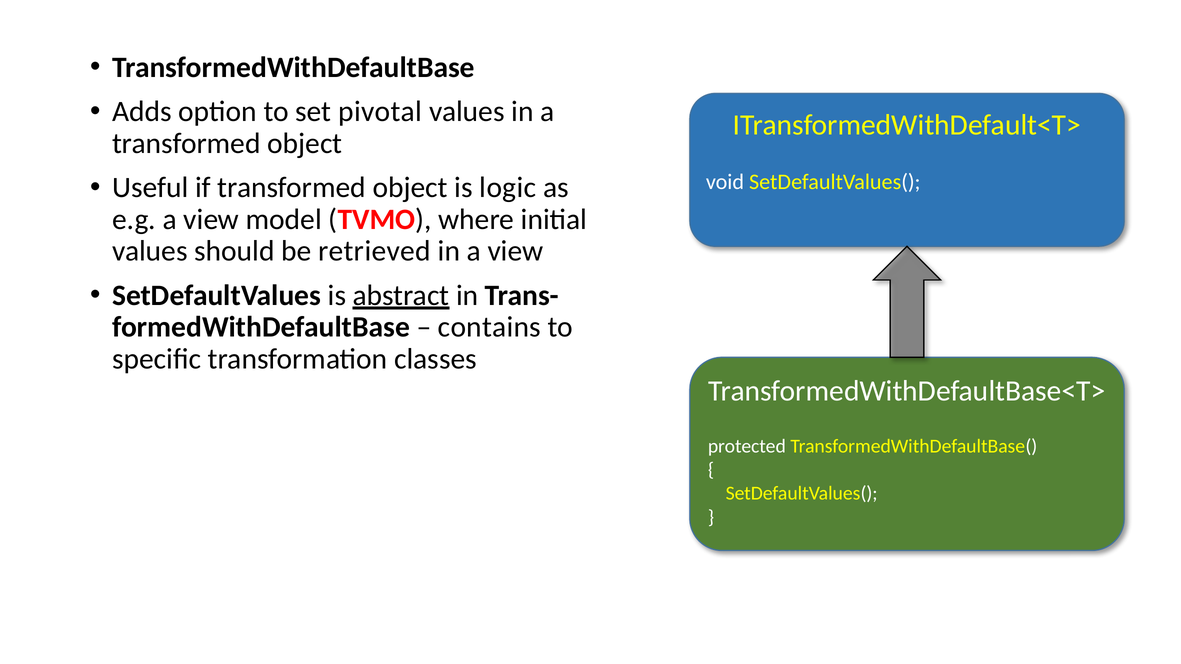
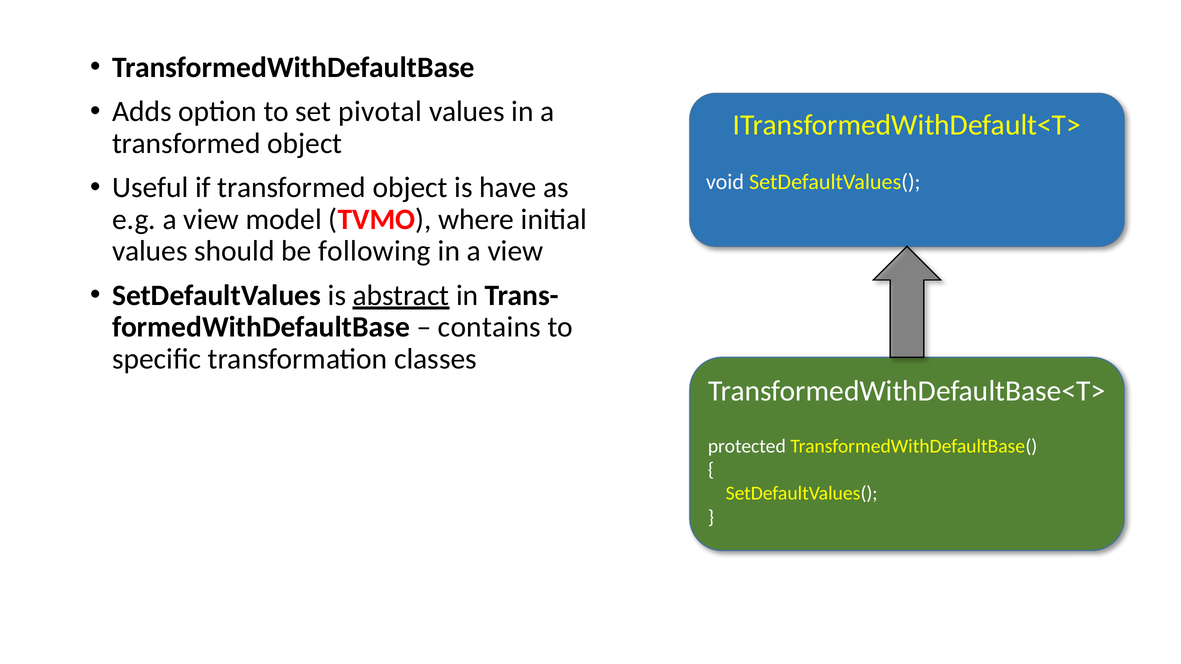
logic: logic -> have
retrieved: retrieved -> following
